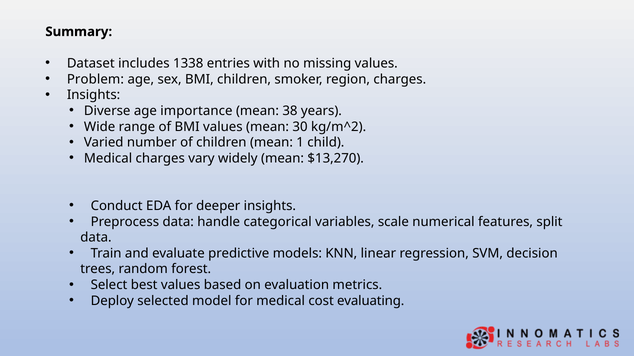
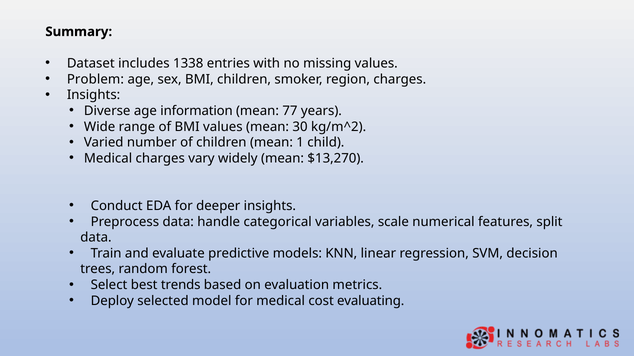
importance: importance -> information
38: 38 -> 77
best values: values -> trends
